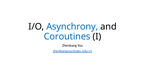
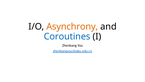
Asynchrony colour: blue -> orange
